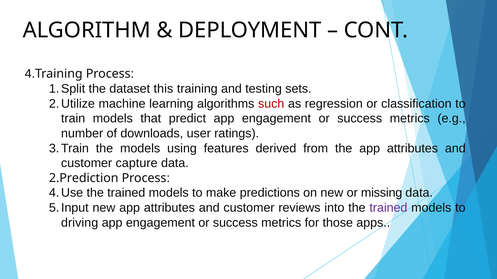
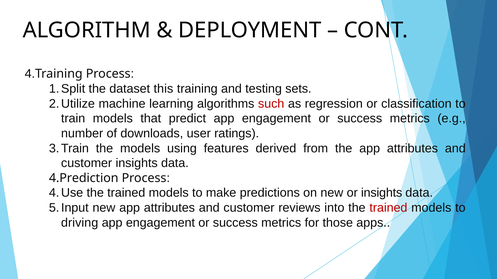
customer capture: capture -> insights
2.Prediction: 2.Prediction -> 4.Prediction
or missing: missing -> insights
trained at (388, 208) colour: purple -> red
